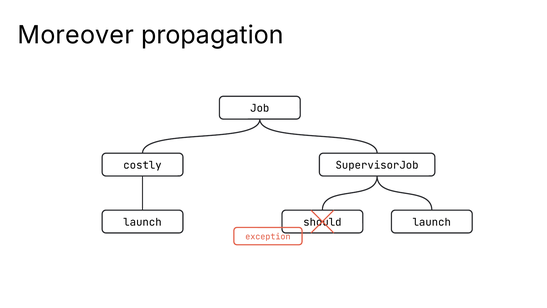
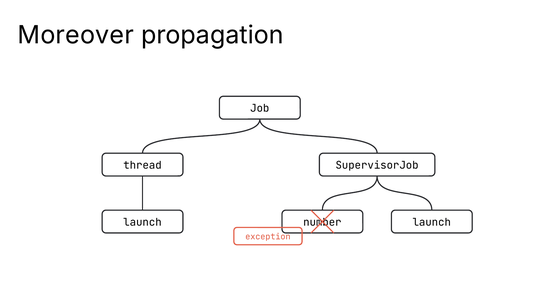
costly: costly -> thread
should: should -> number
